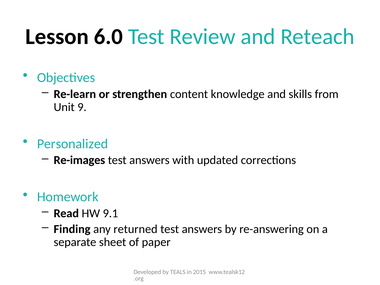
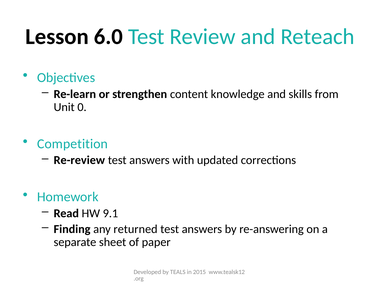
9: 9 -> 0
Personalized: Personalized -> Competition
Re-images: Re-images -> Re-review
